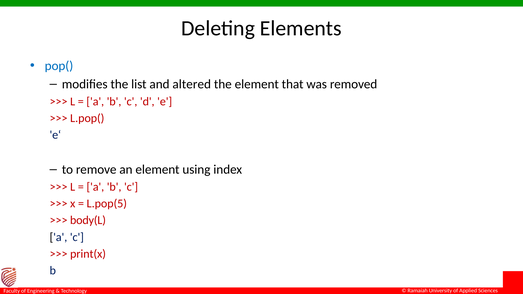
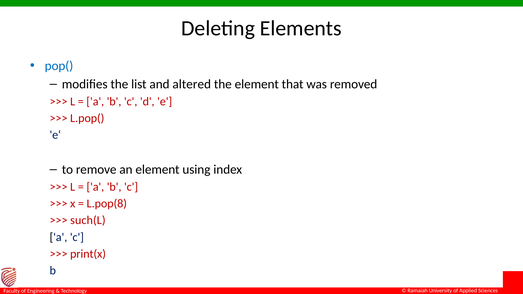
L.pop(5: L.pop(5 -> L.pop(8
body(L: body(L -> such(L
